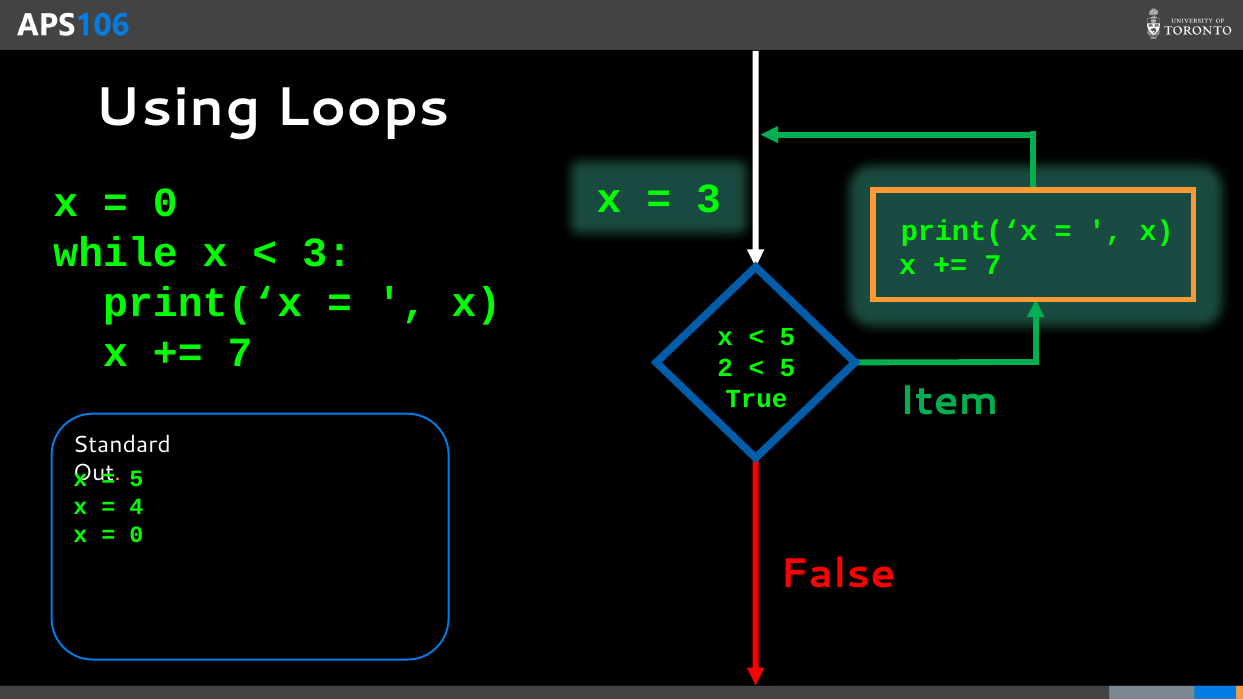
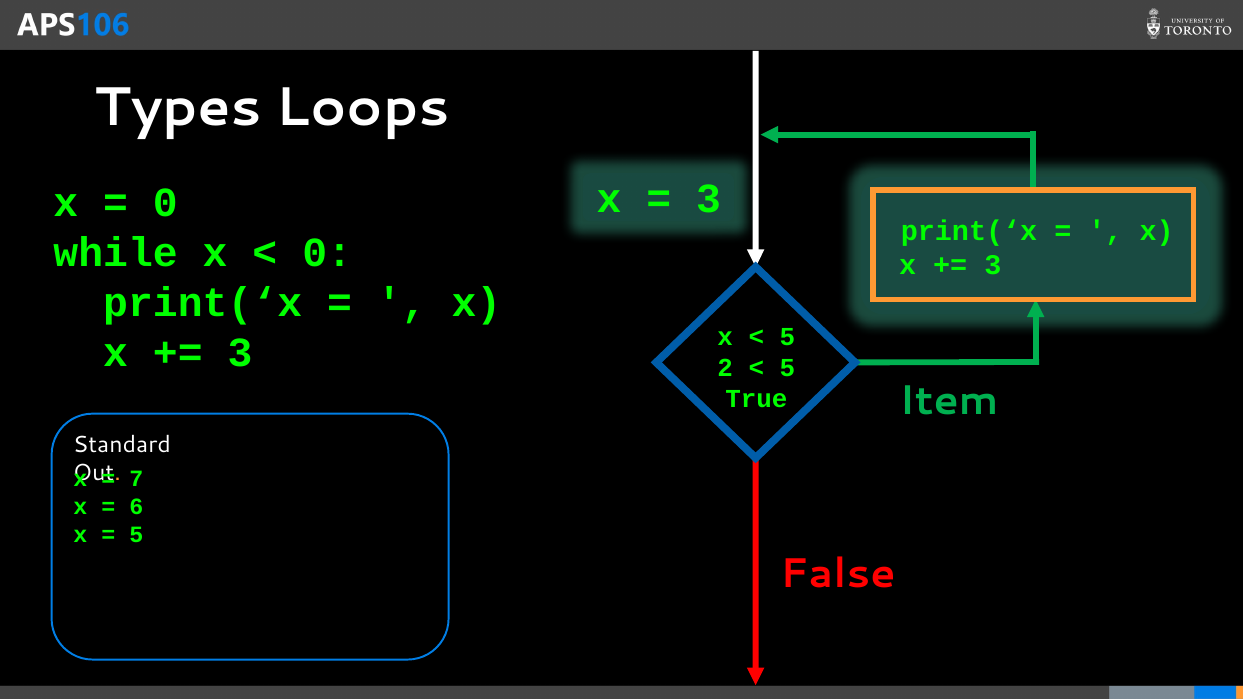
Using: Using -> Types
3 at (327, 253): 3 -> 0
7 at (993, 265): 7 -> 3
7 at (240, 352): 7 -> 3
5 at (136, 479): 5 -> 7
4: 4 -> 6
0 at (136, 535): 0 -> 5
